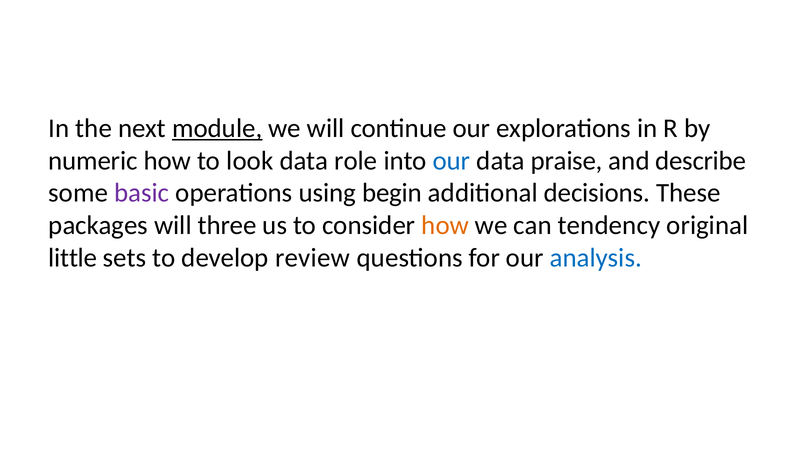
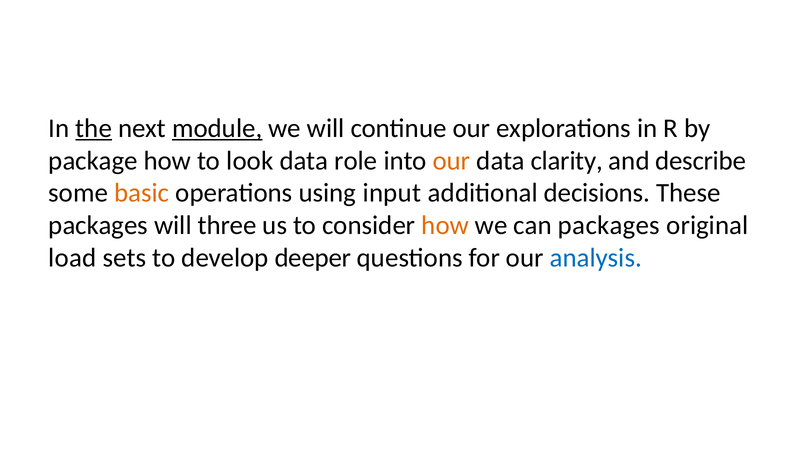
the underline: none -> present
numeric: numeric -> package
our at (451, 160) colour: blue -> orange
praise: praise -> clarity
basic colour: purple -> orange
begin: begin -> input
can tendency: tendency -> packages
little: little -> load
review: review -> deeper
